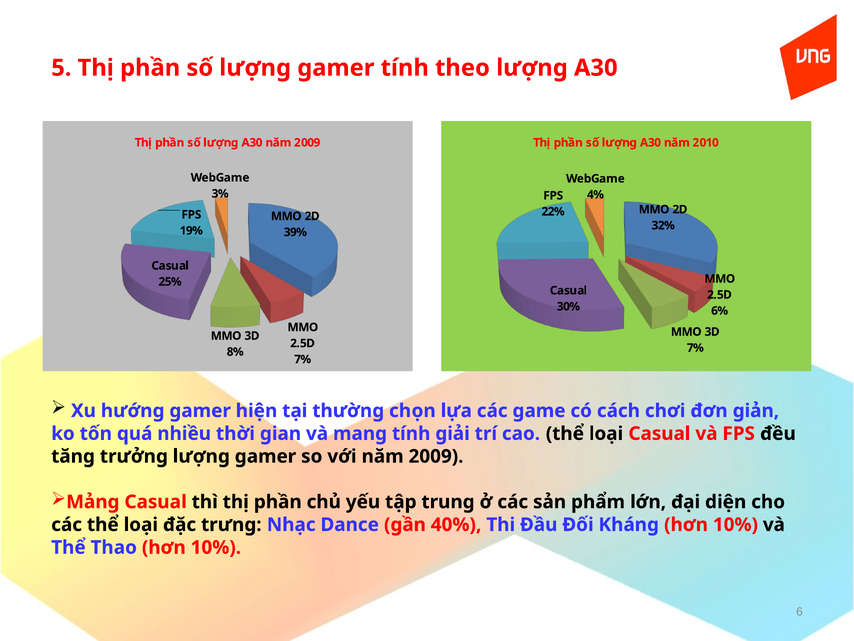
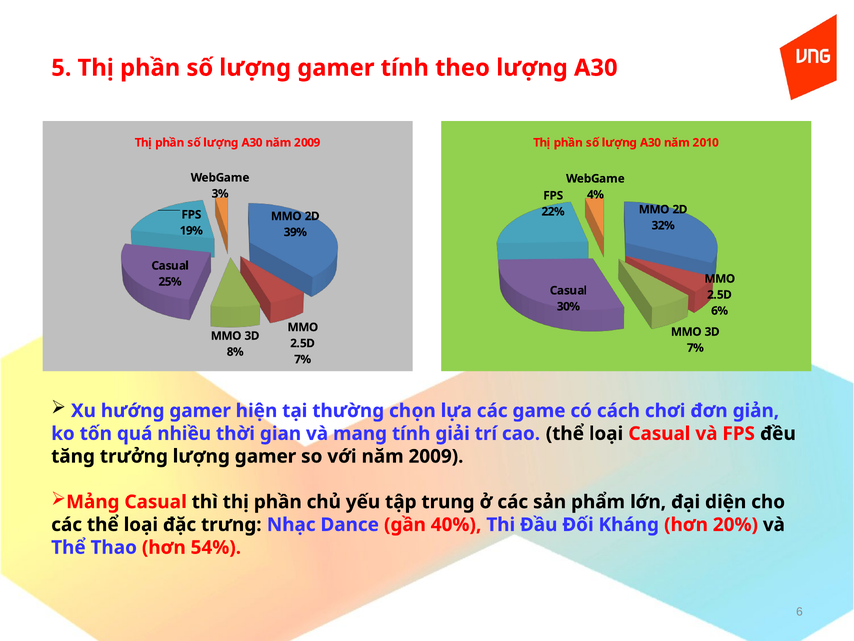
Kháng hơn 10%: 10% -> 20%
Thao hơn 10%: 10% -> 54%
